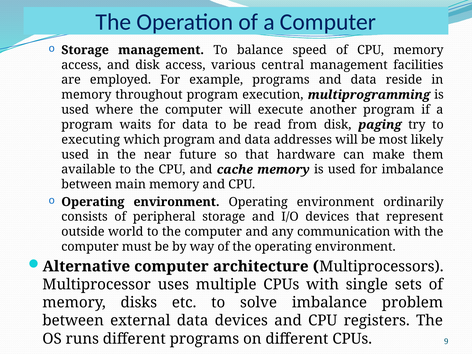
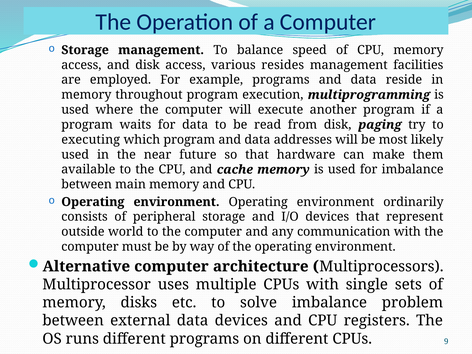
central: central -> resides
